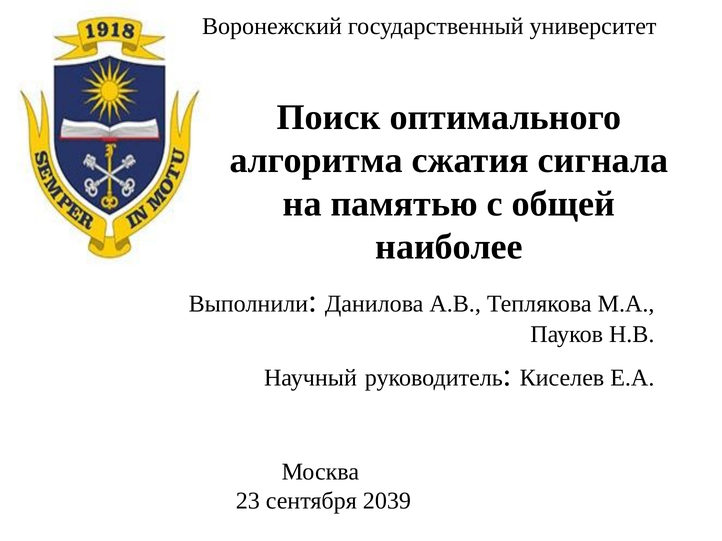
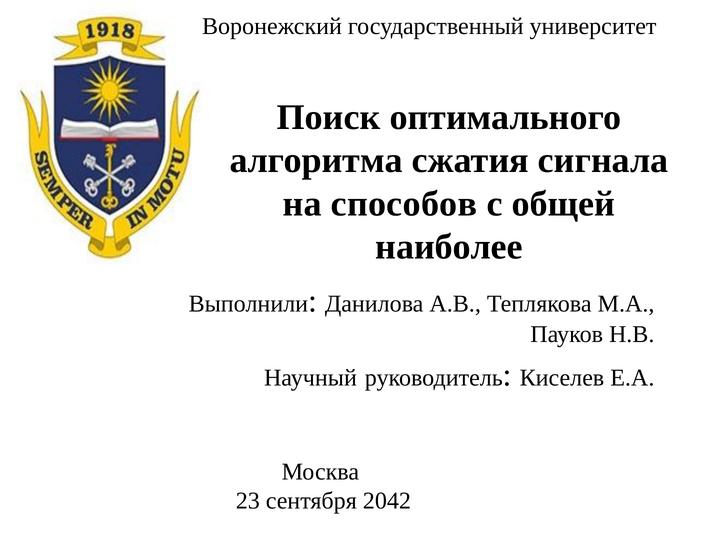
памятью: памятью -> способов
2039: 2039 -> 2042
